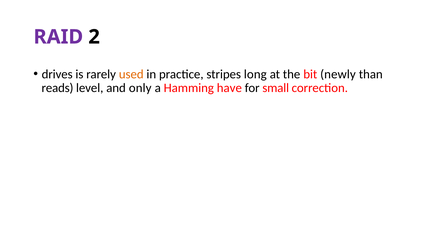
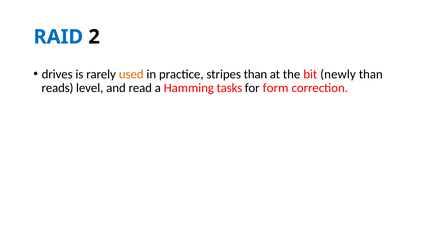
RAID colour: purple -> blue
stripes long: long -> than
only: only -> read
have: have -> tasks
small: small -> form
